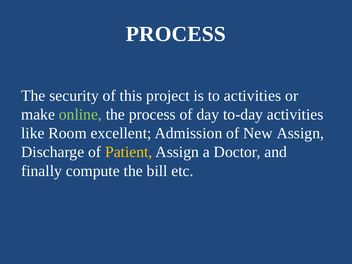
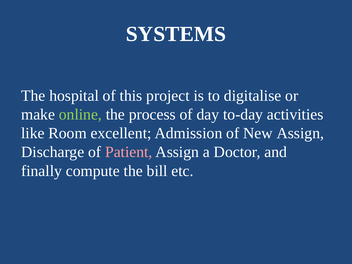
PROCESS at (176, 34): PROCESS -> SYSTEMS
security: security -> hospital
to activities: activities -> digitalise
Patient colour: yellow -> pink
